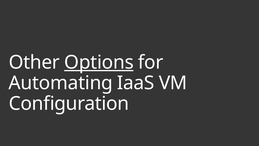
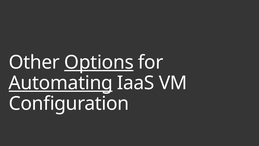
Automating underline: none -> present
